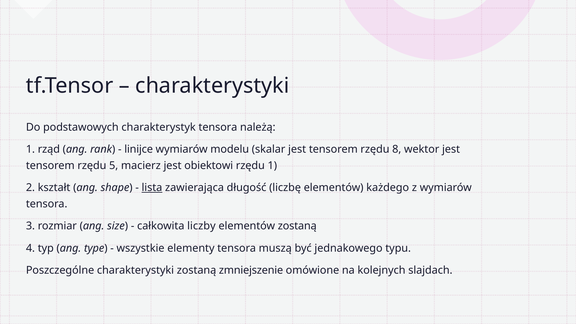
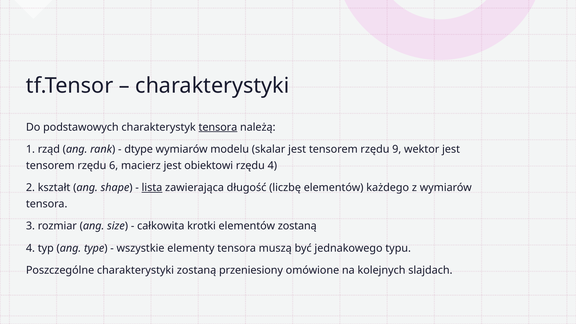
tensora at (218, 127) underline: none -> present
linijce: linijce -> dtype
8: 8 -> 9
5: 5 -> 6
rzędu 1: 1 -> 4
liczby: liczby -> krotki
zmniejszenie: zmniejszenie -> przeniesiony
